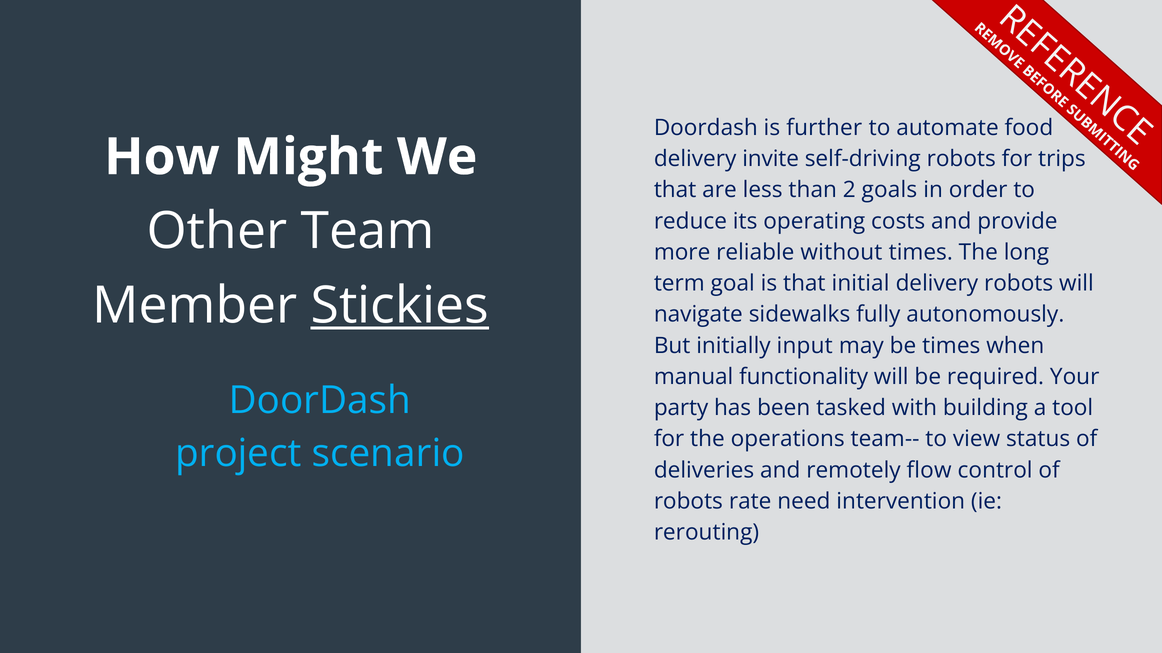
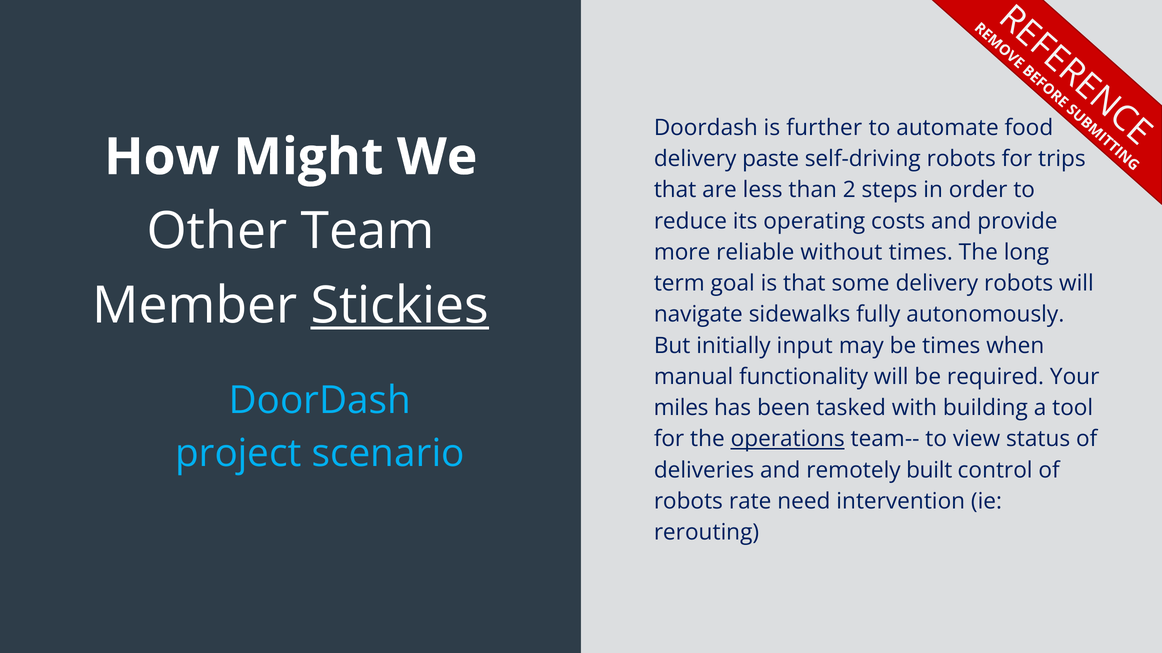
invite: invite -> paste
goals: goals -> steps
initial: initial -> some
party: party -> miles
operations underline: none -> present
flow: flow -> built
